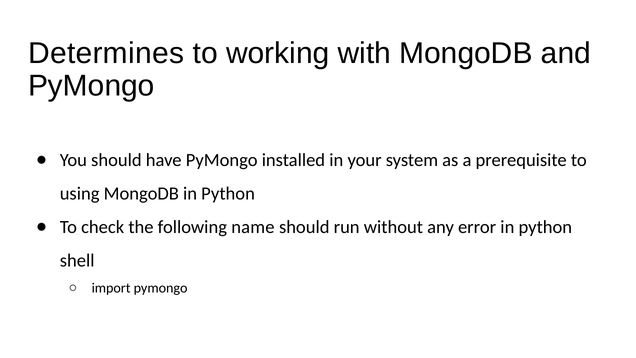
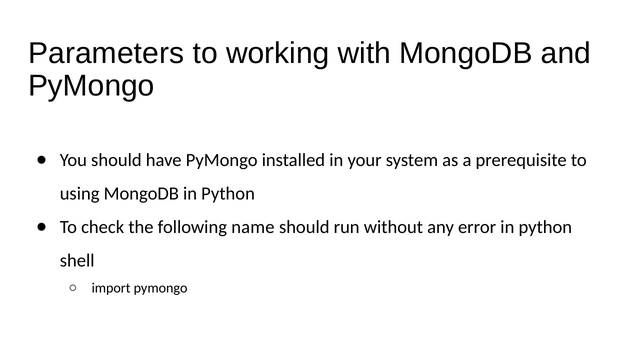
Determines: Determines -> Parameters
